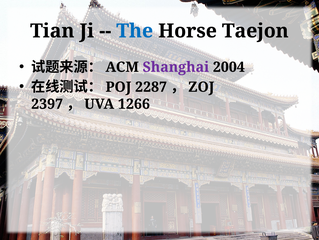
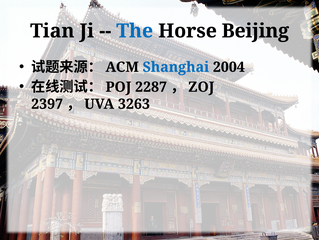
Taejon: Taejon -> Beijing
Shanghai colour: purple -> blue
1266: 1266 -> 3263
